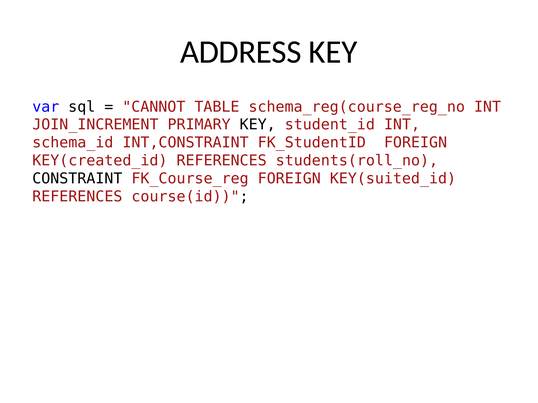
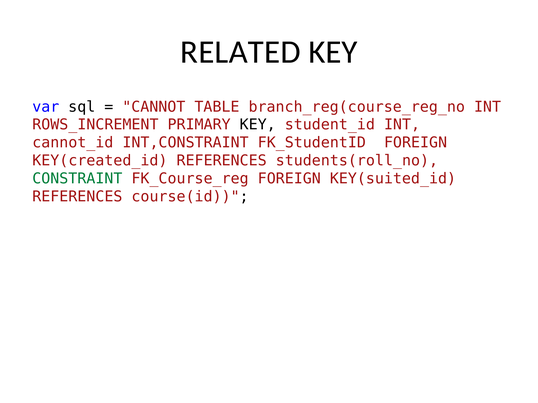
ADDRESS: ADDRESS -> RELATED
schema_reg(course_reg_no: schema_reg(course_reg_no -> branch_reg(course_reg_no
JOIN_INCREMENT: JOIN_INCREMENT -> ROWS_INCREMENT
schema_id: schema_id -> cannot_id
CONSTRAINT colour: black -> green
